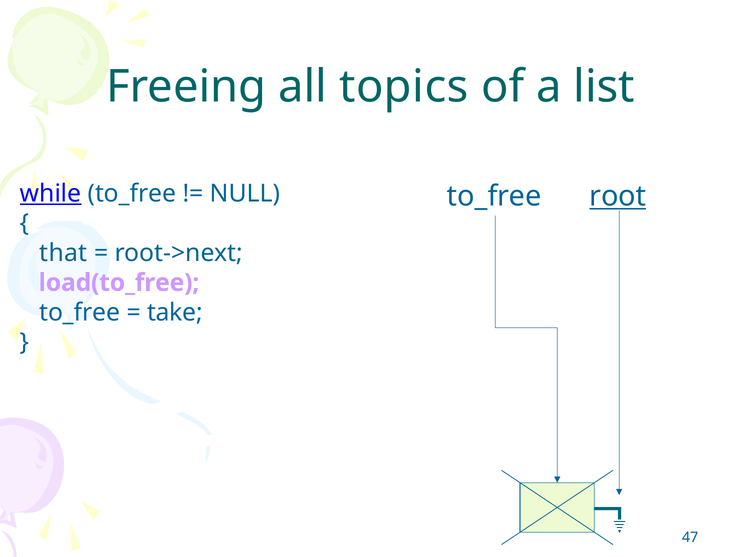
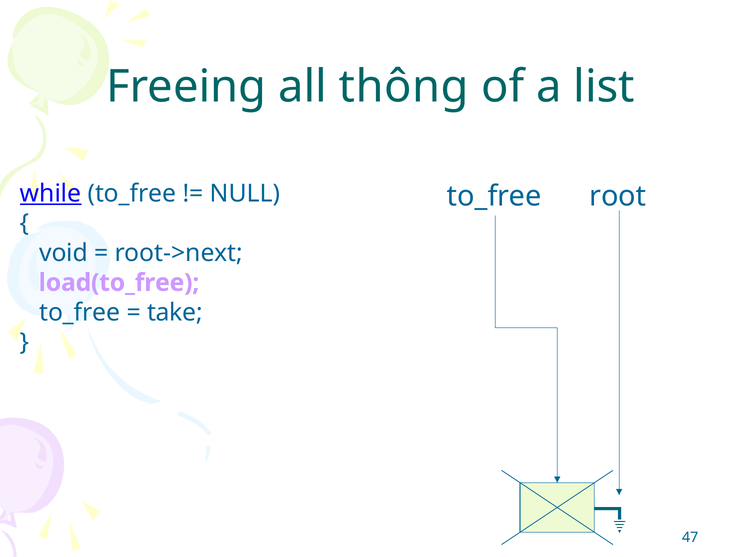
topics: topics -> thông
root underline: present -> none
that: that -> void
